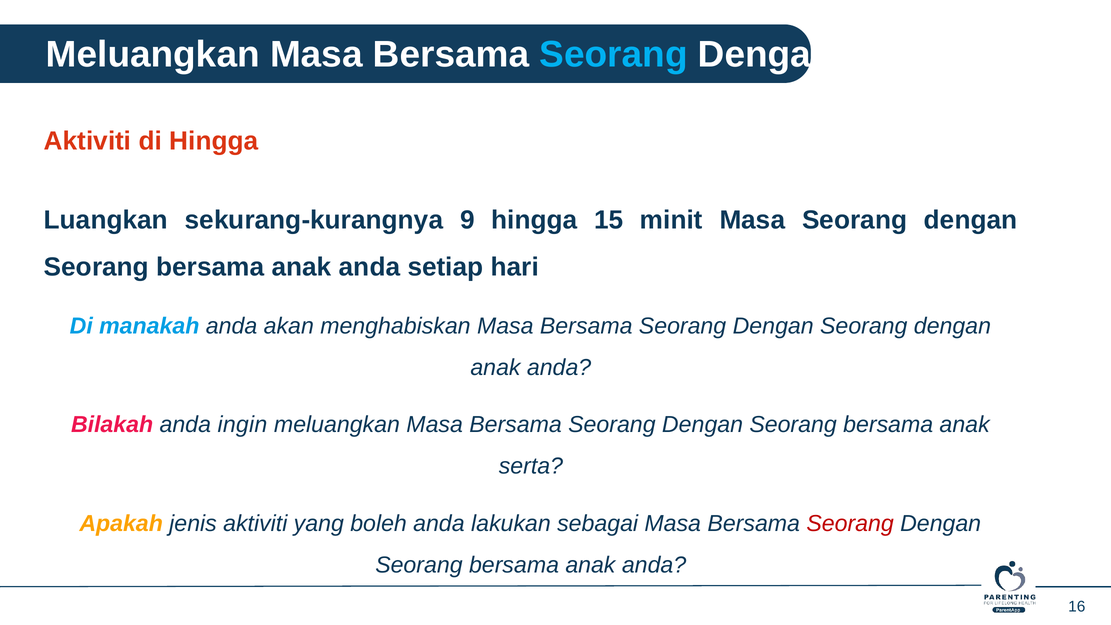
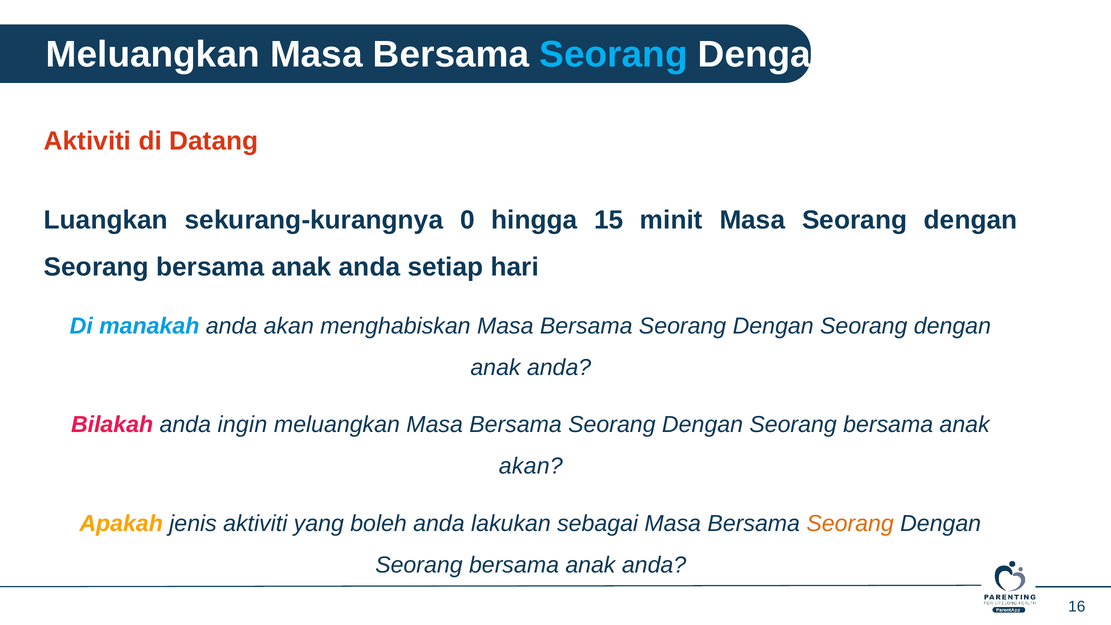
di Hingga: Hingga -> Datang
9: 9 -> 0
serta at (531, 466): serta -> akan
Seorang at (850, 523) colour: red -> orange
